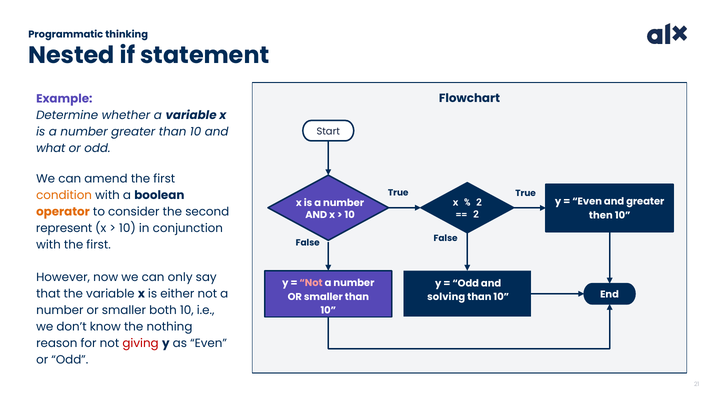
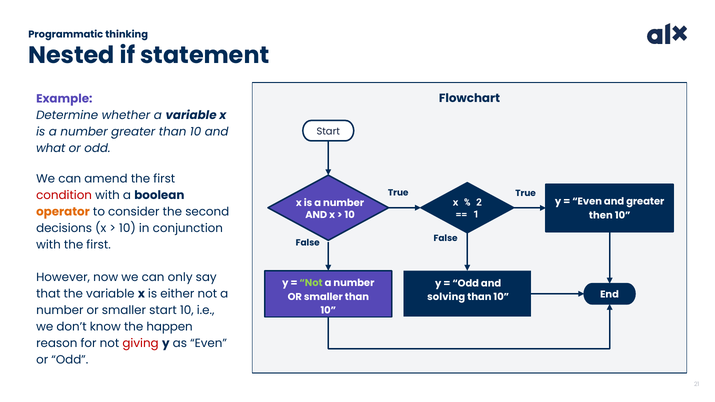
condition colour: orange -> red
2 at (476, 214): 2 -> 1
represent: represent -> decisions
Not at (311, 283) colour: pink -> light green
smaller both: both -> start
nothing: nothing -> happen
